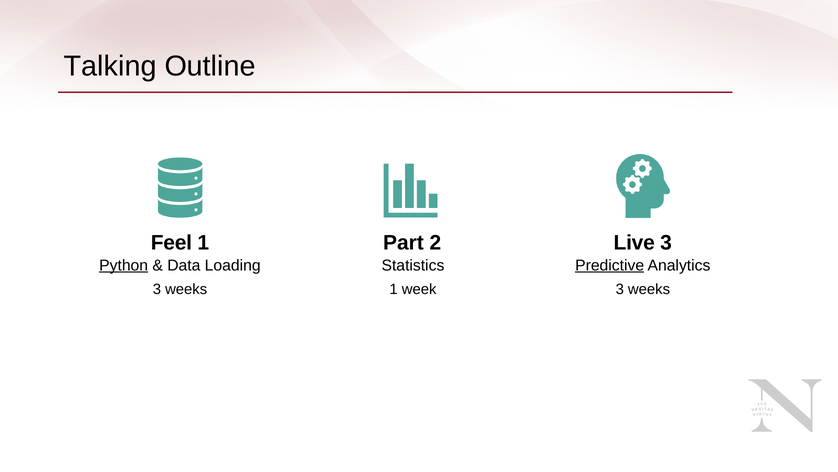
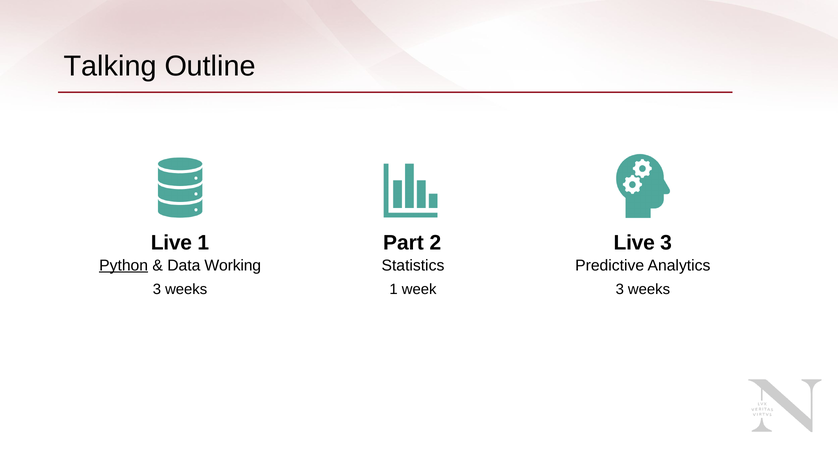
Feel at (171, 243): Feel -> Live
Loading: Loading -> Working
Predictive underline: present -> none
